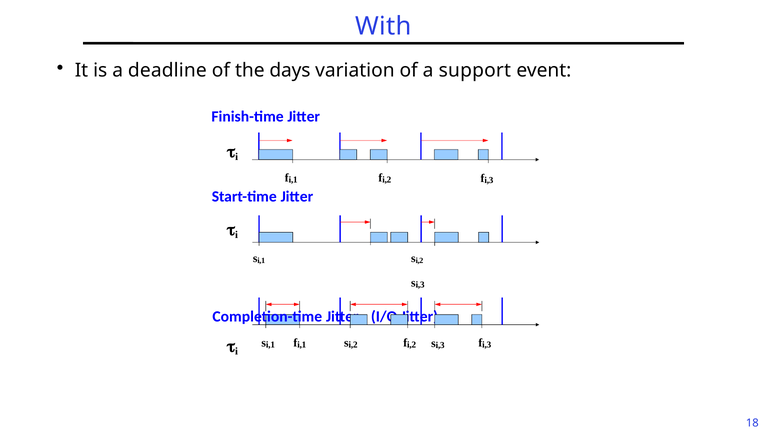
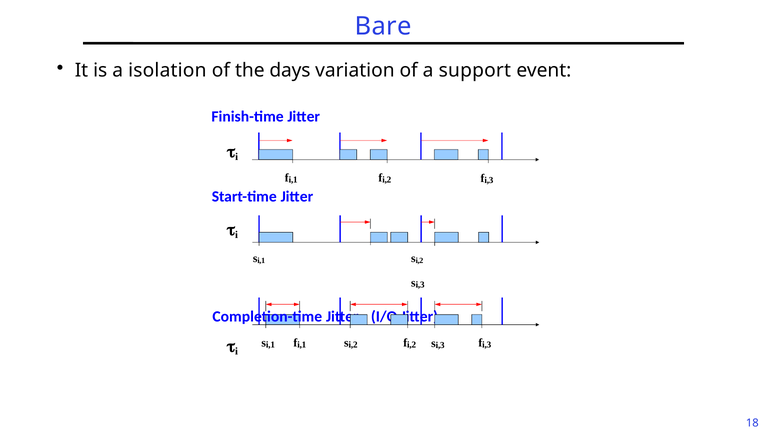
With: With -> Bare
deadline: deadline -> isolation
